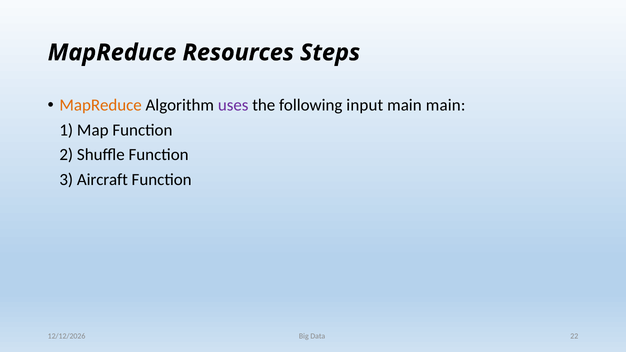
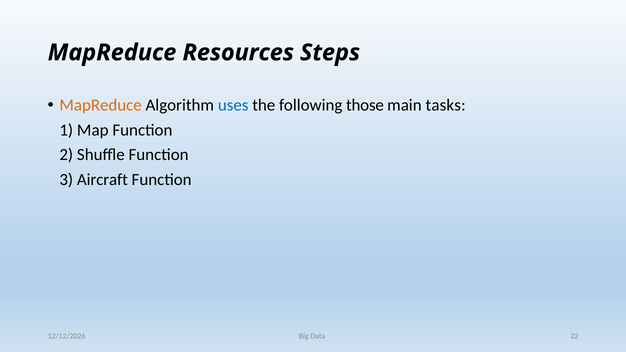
uses colour: purple -> blue
input: input -> those
main main: main -> tasks
